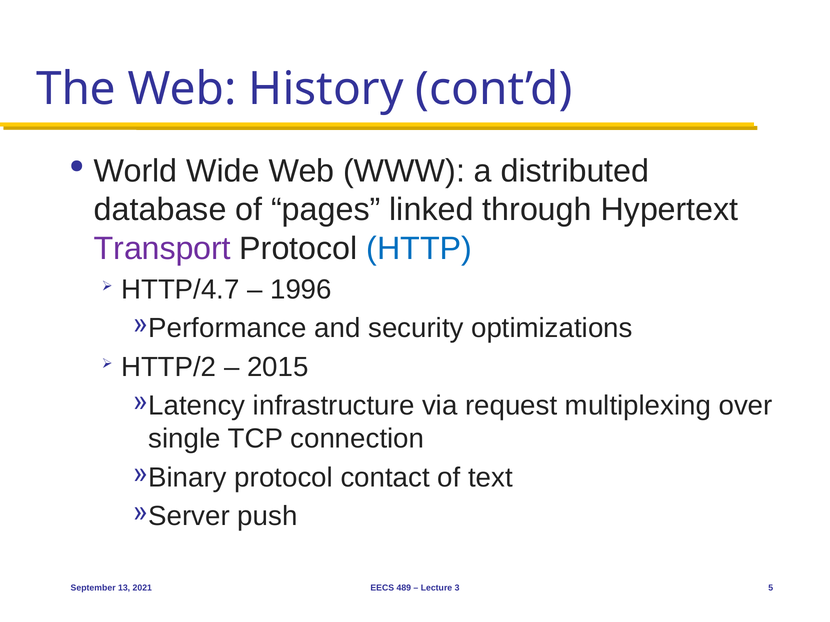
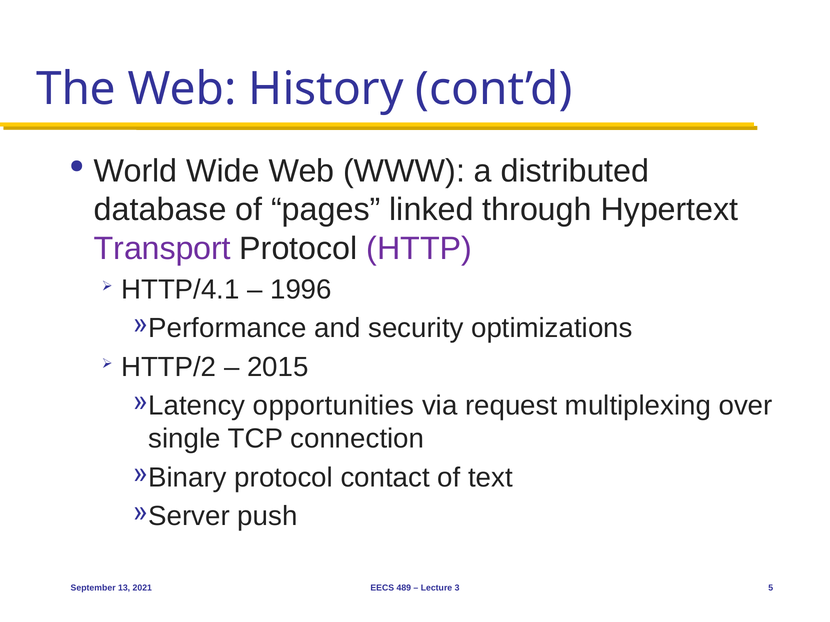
HTTP colour: blue -> purple
HTTP/4.7: HTTP/4.7 -> HTTP/4.1
infrastructure: infrastructure -> opportunities
